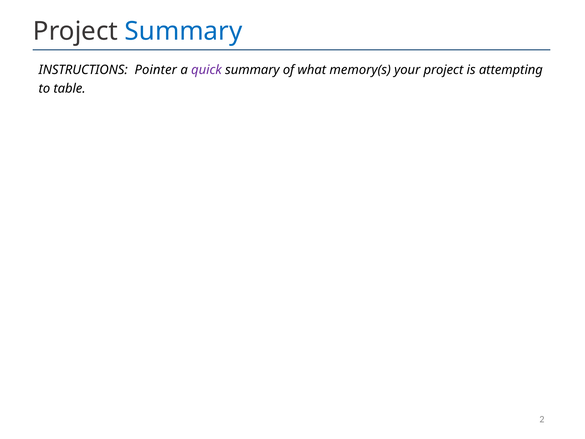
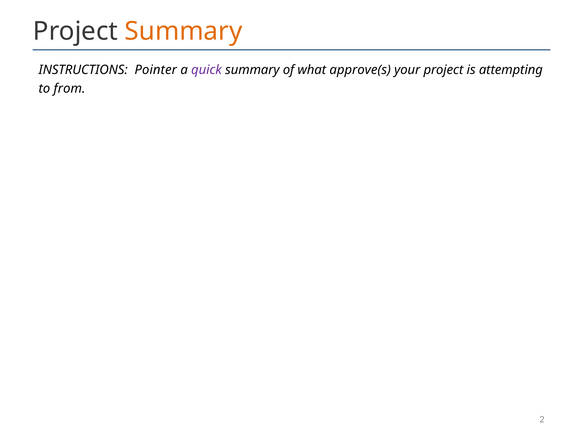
Summary at (183, 31) colour: blue -> orange
memory(s: memory(s -> approve(s
table: table -> from
